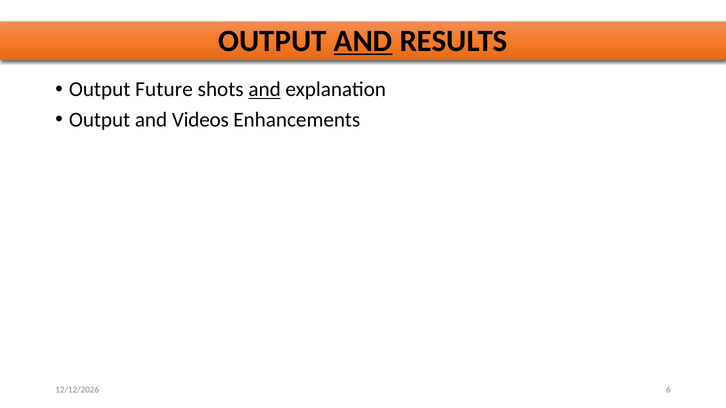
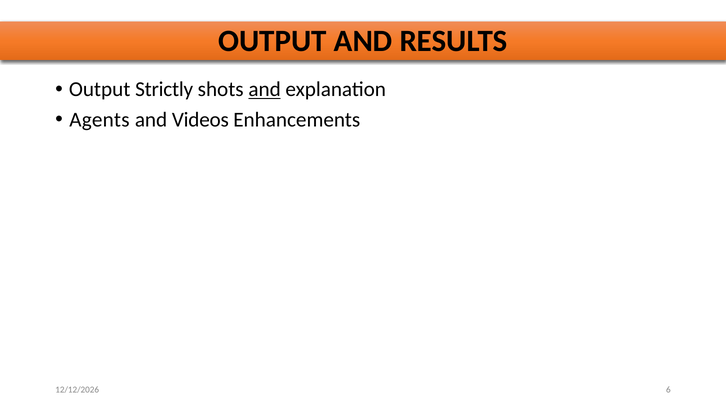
AND at (363, 41) underline: present -> none
Future: Future -> Strictly
Output at (100, 120): Output -> Agents
